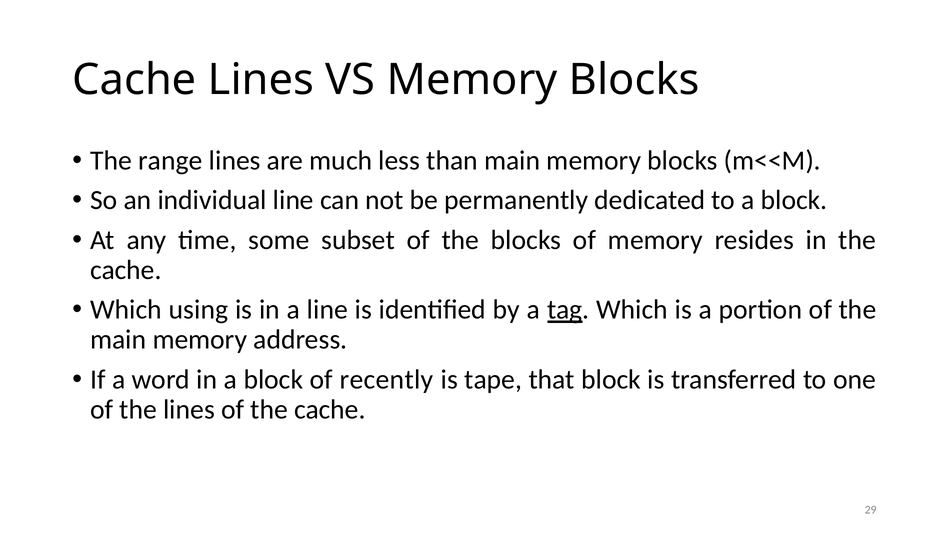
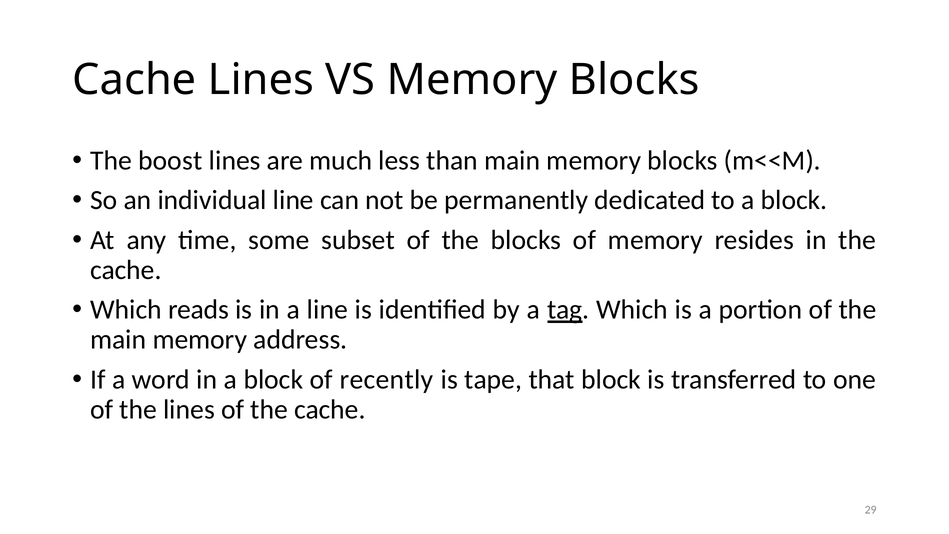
range: range -> boost
using: using -> reads
